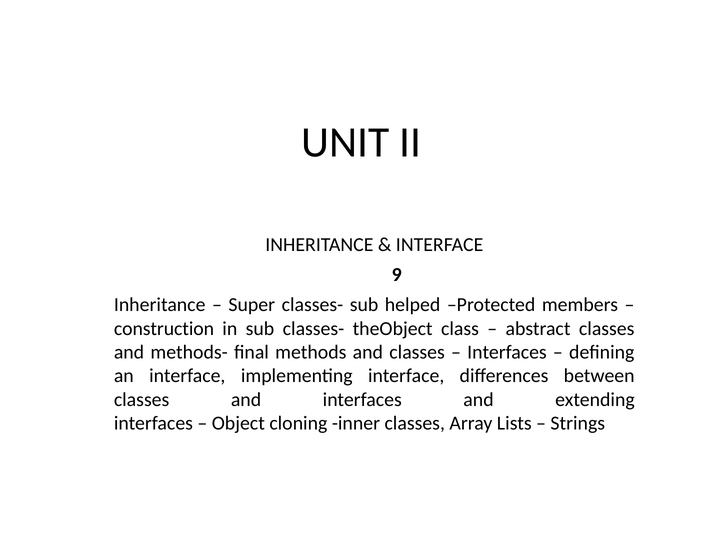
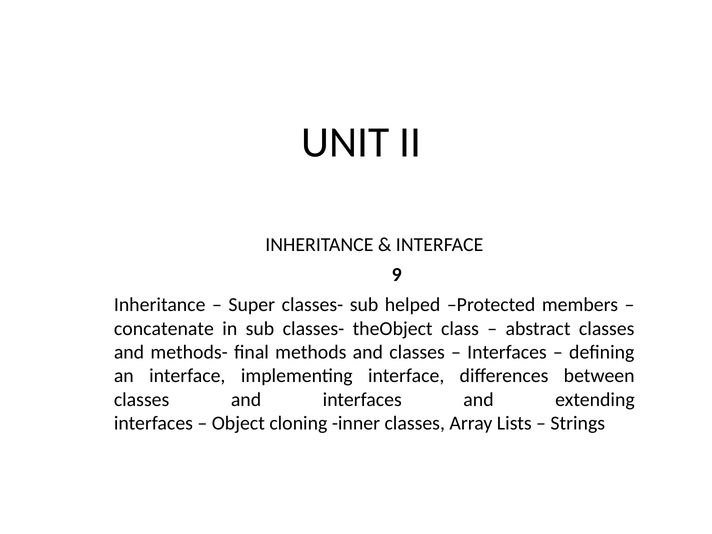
construction: construction -> concatenate
